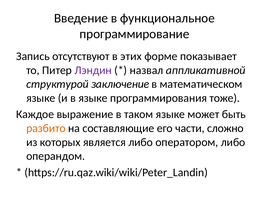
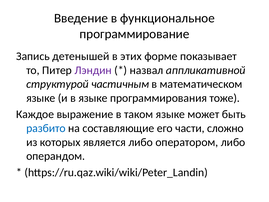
отсутствуют: отсутствуют -> детенышей
заключение: заключение -> частичным
разбито colour: orange -> blue
